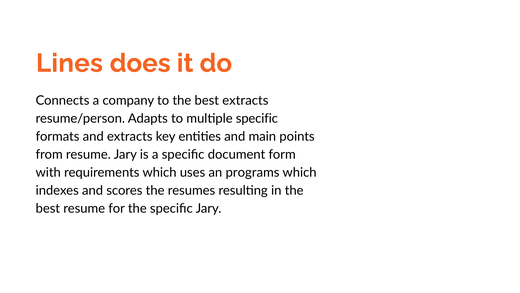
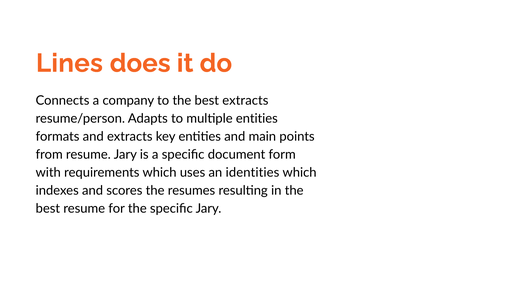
multiple specific: specific -> entities
programs: programs -> identities
